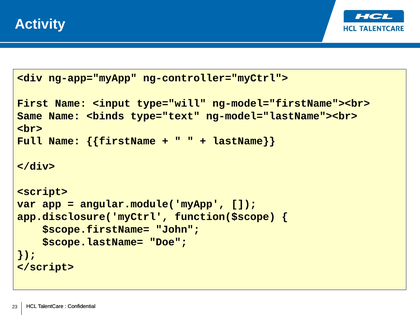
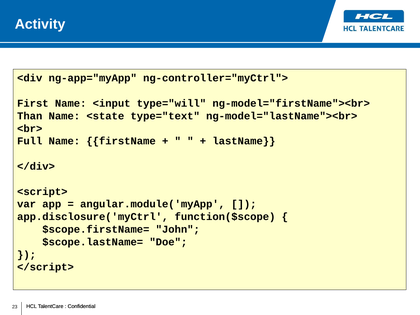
Same: Same -> Than
<binds: <binds -> <state
